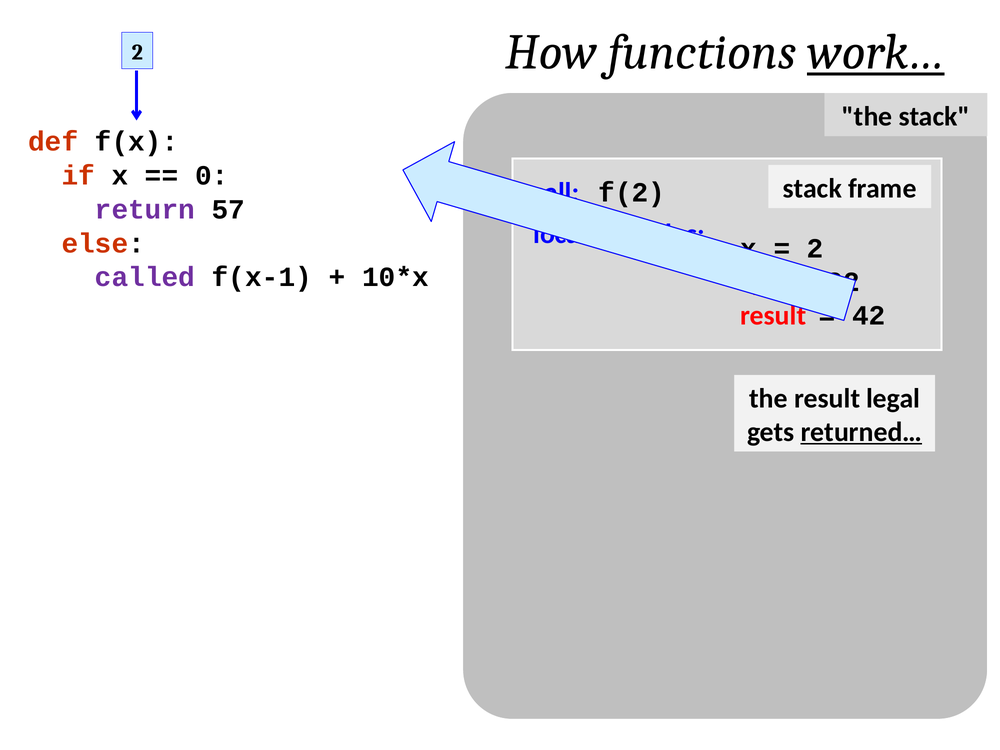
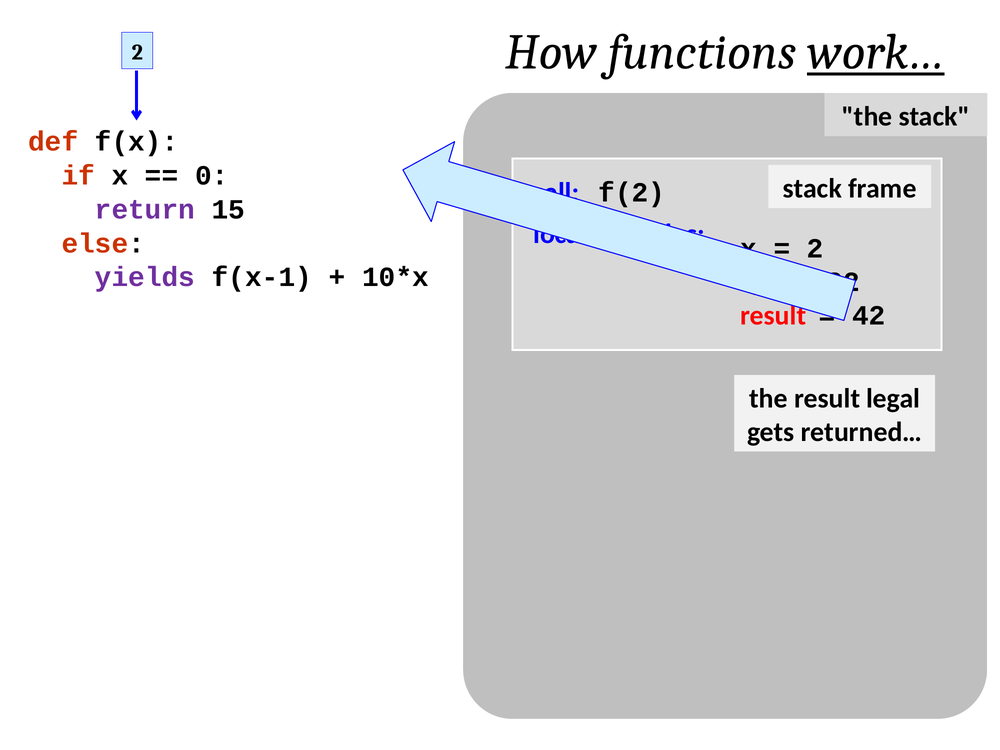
57: 57 -> 15
called: called -> yields
returned… underline: present -> none
